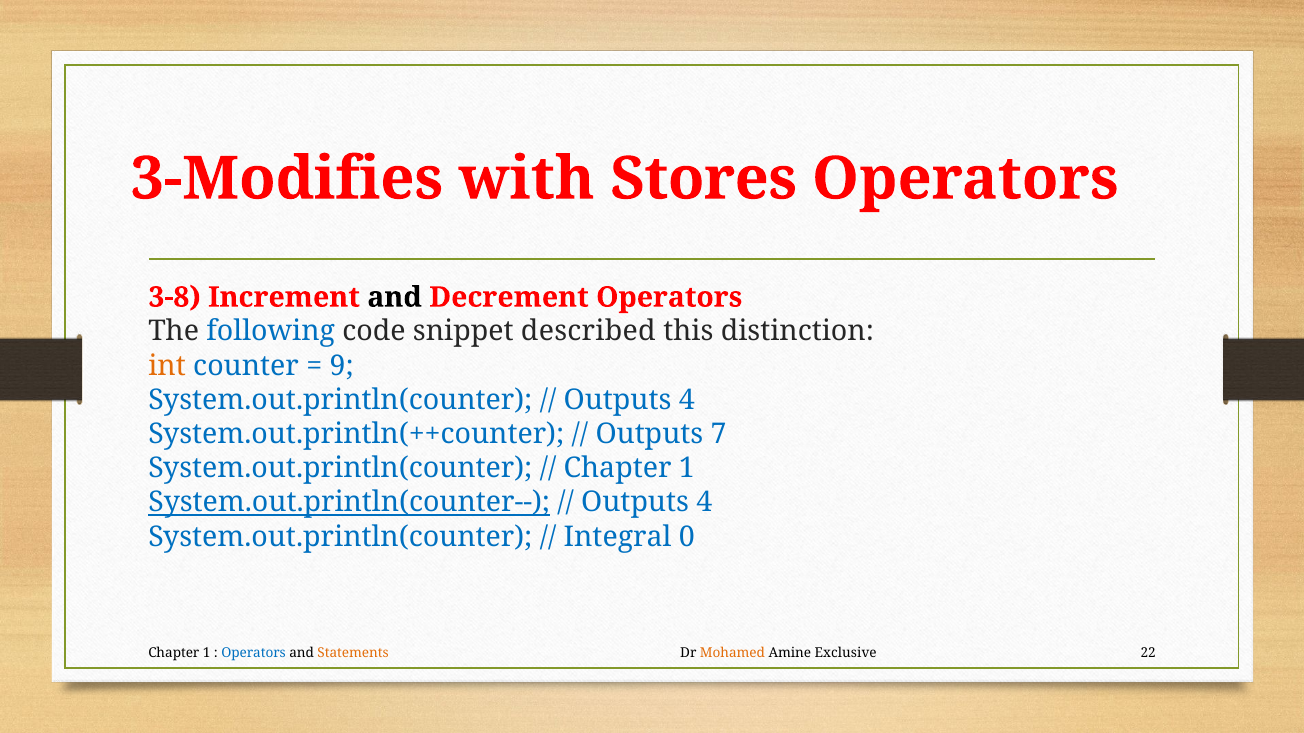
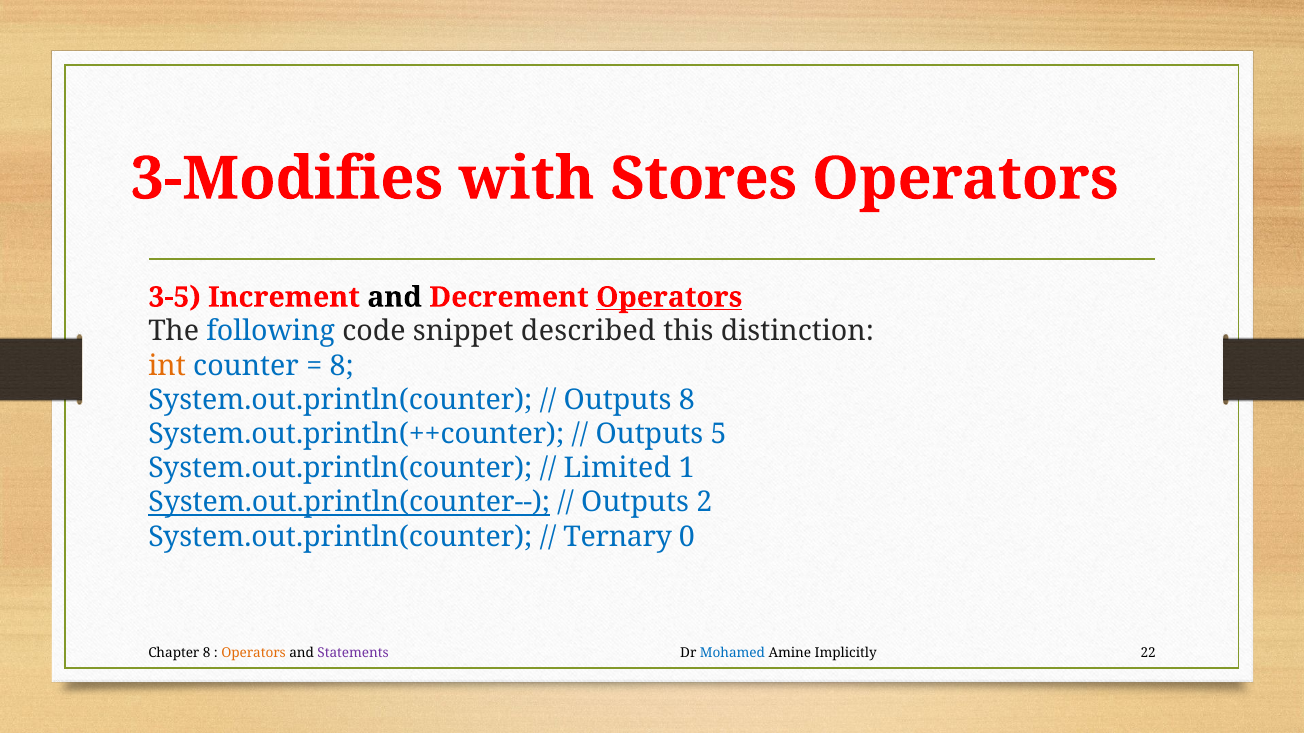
3-8: 3-8 -> 3-5
Operators at (669, 297) underline: none -> present
9 at (342, 366): 9 -> 8
4 at (687, 400): 4 -> 8
7: 7 -> 5
Chapter at (618, 469): Chapter -> Limited
4 at (704, 503): 4 -> 2
Integral: Integral -> Ternary
1 at (207, 653): 1 -> 8
Operators at (254, 653) colour: blue -> orange
Statements colour: orange -> purple
Mohamed colour: orange -> blue
Exclusive: Exclusive -> Implicitly
